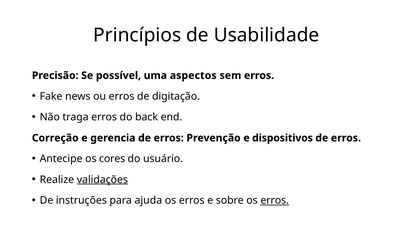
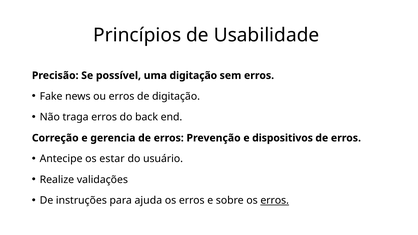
uma aspectos: aspectos -> digitação
cores: cores -> estar
validações underline: present -> none
